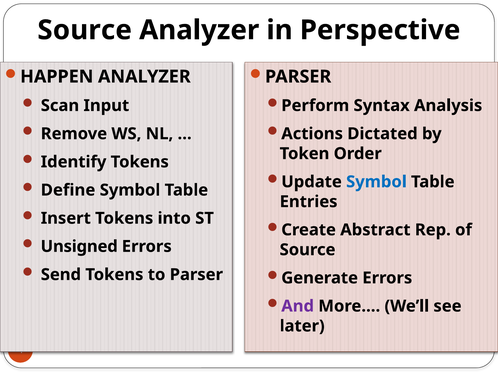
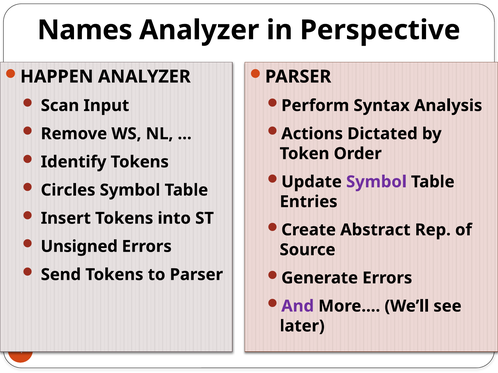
Source at (85, 30): Source -> Names
Symbol at (376, 182) colour: blue -> purple
Define: Define -> Circles
